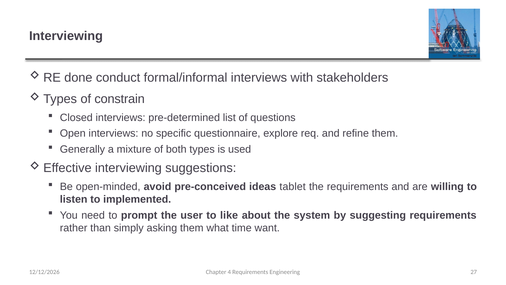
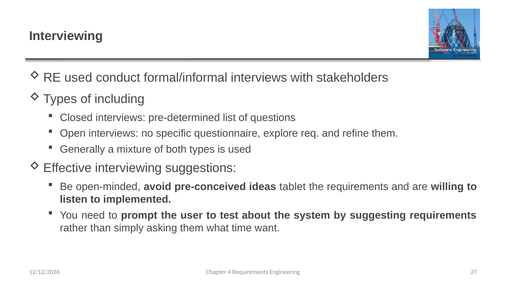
done at (78, 77): done -> used
constrain: constrain -> including
like: like -> test
